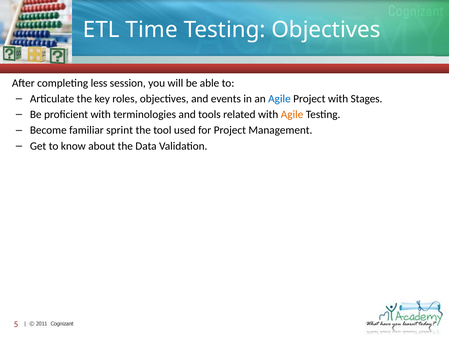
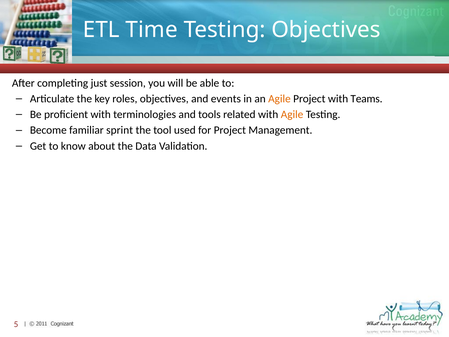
less: less -> just
Agile at (279, 99) colour: blue -> orange
Stages: Stages -> Teams
